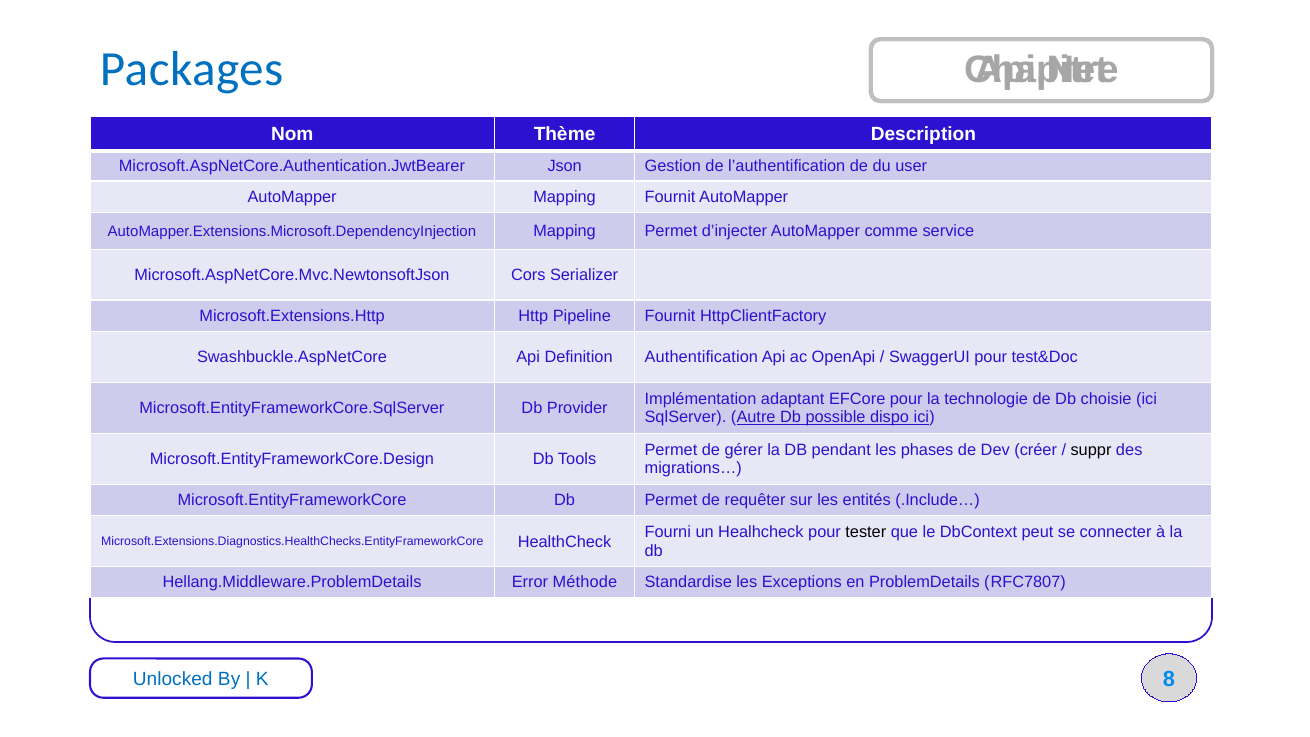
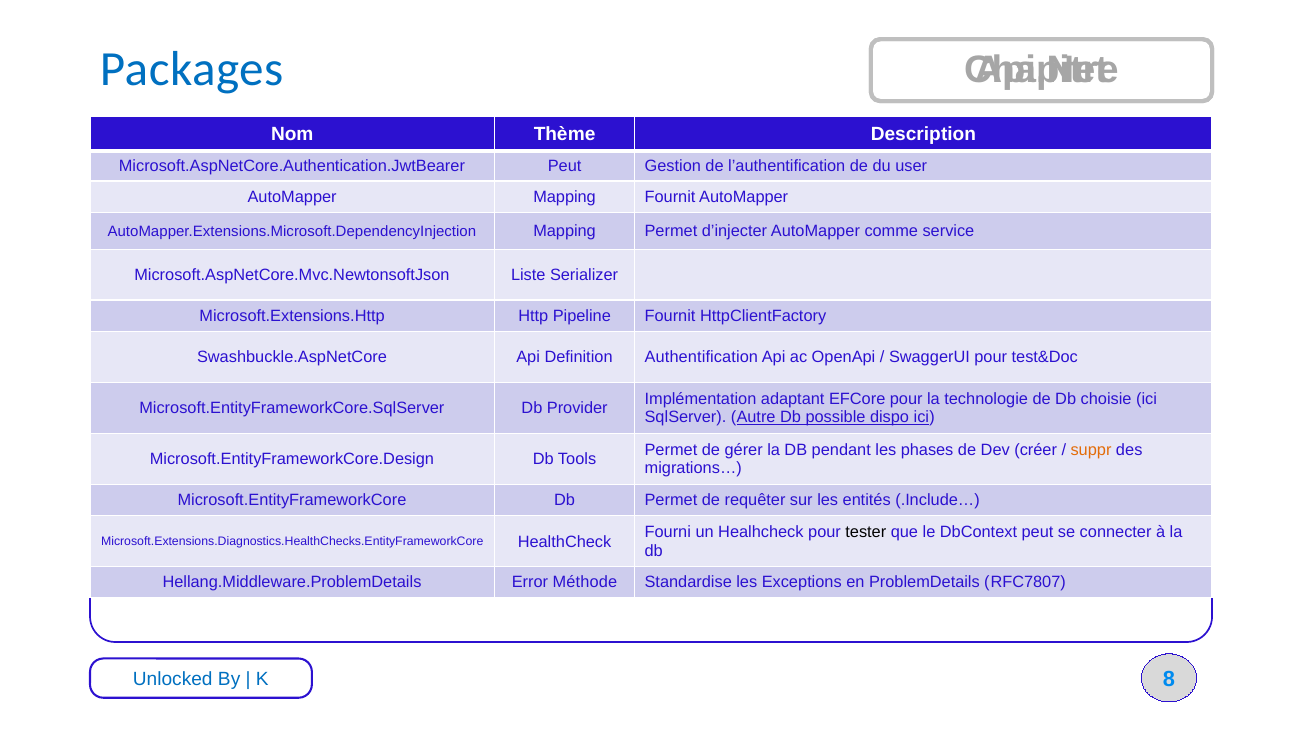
Microsoft.AspNetCore.Authentication.JwtBearer Json: Json -> Peut
Cors: Cors -> Liste
suppr colour: black -> orange
